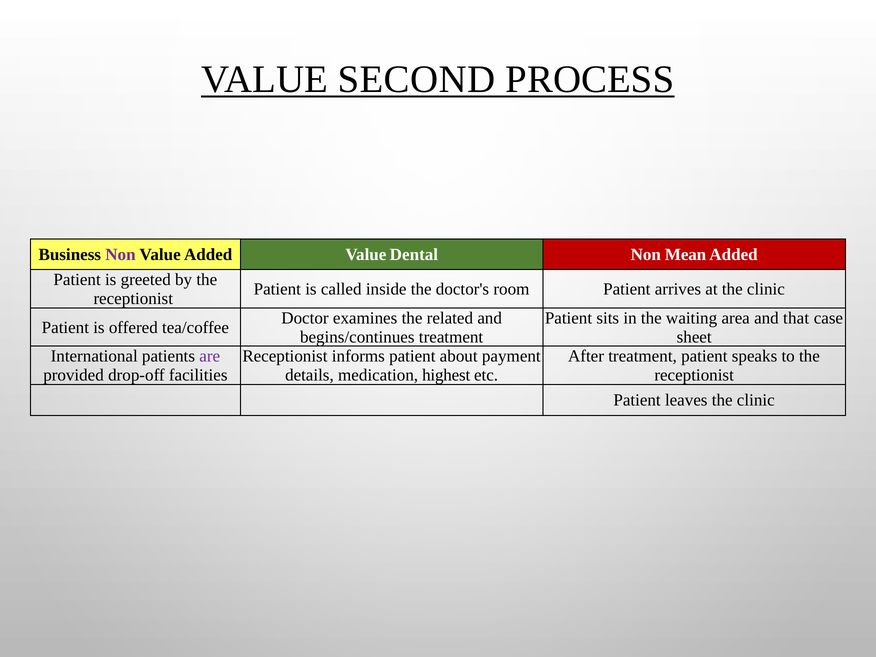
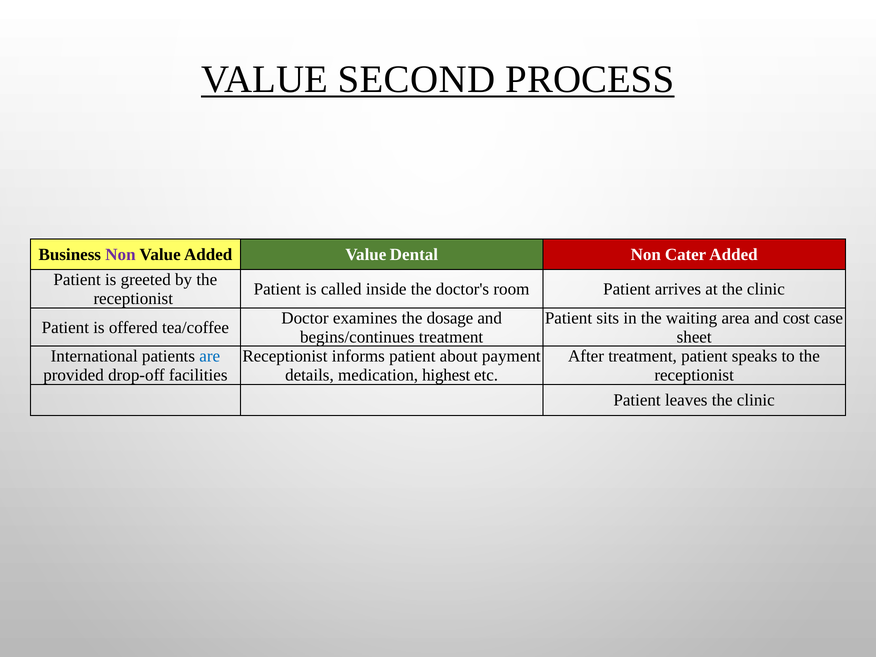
Mean: Mean -> Cater
related: related -> dosage
that: that -> cost
are colour: purple -> blue
